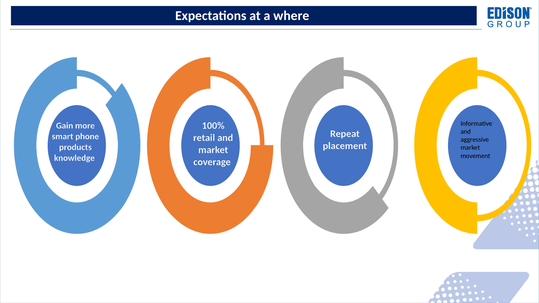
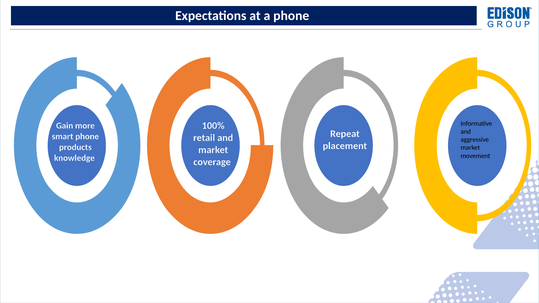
a where: where -> phone
